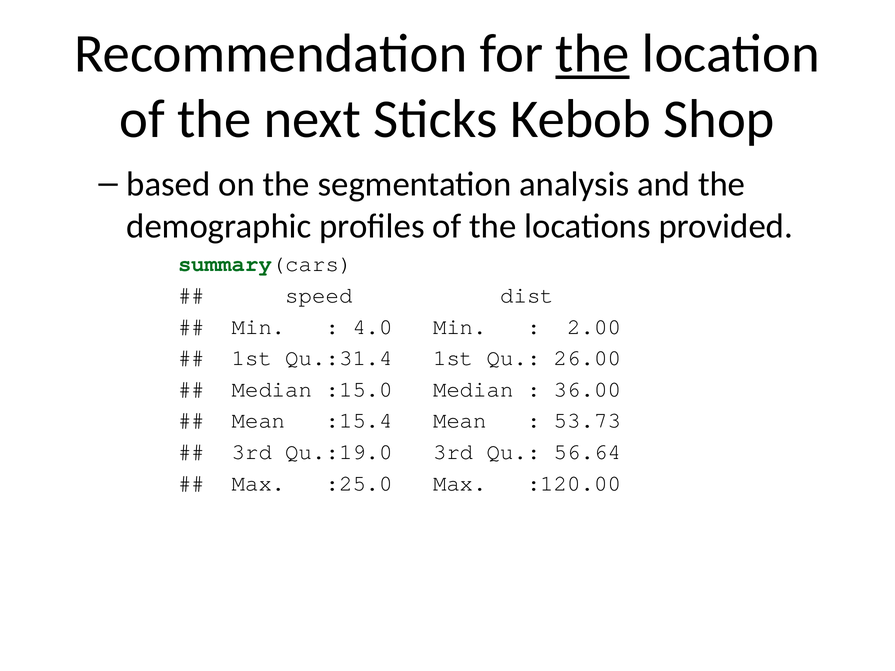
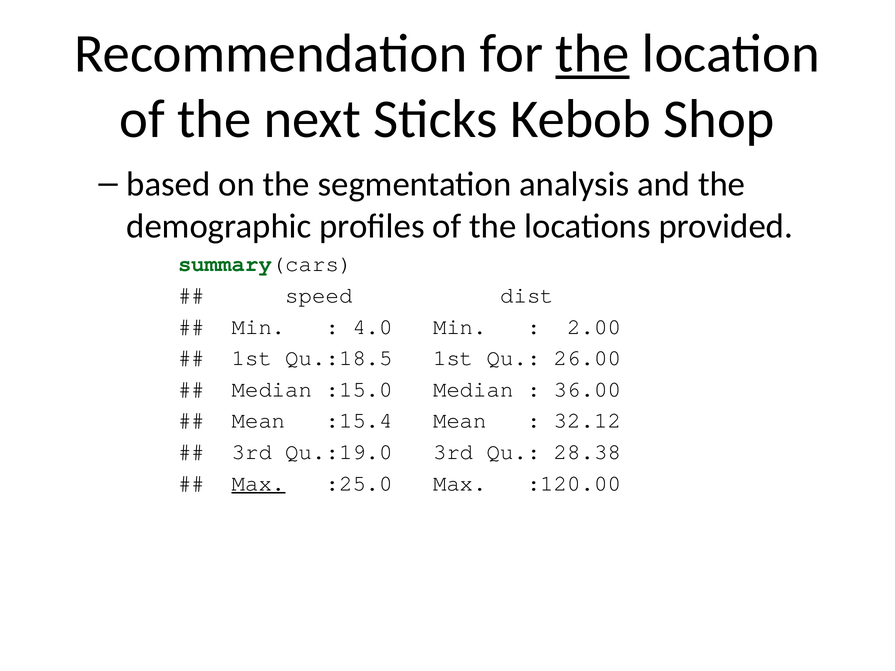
Qu.:31.4: Qu.:31.4 -> Qu.:18.5
53.73: 53.73 -> 32.12
56.64: 56.64 -> 28.38
Max at (259, 483) underline: none -> present
